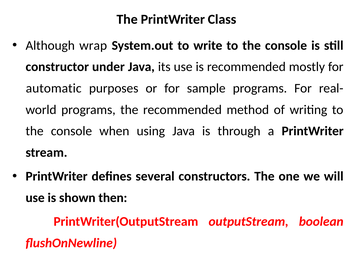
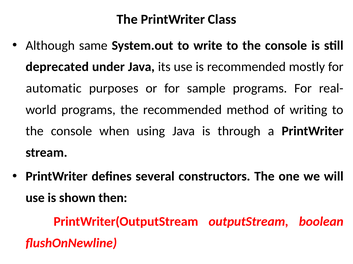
wrap: wrap -> same
constructor: constructor -> deprecated
